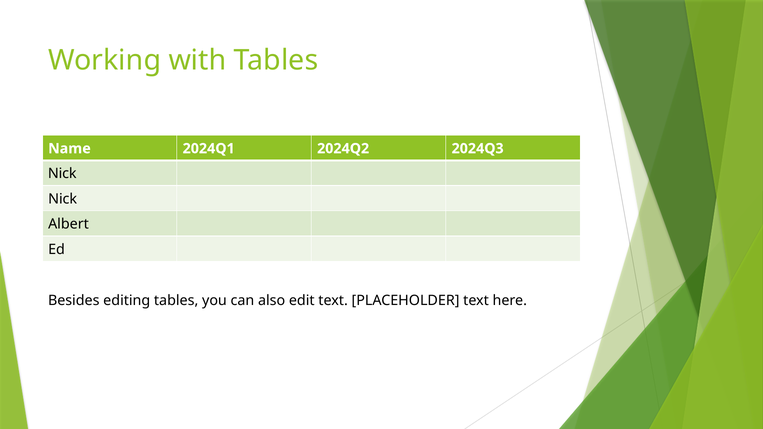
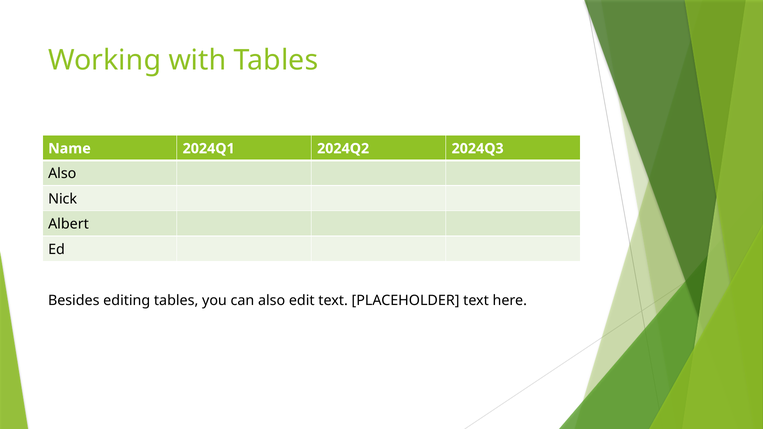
Nick at (62, 174): Nick -> Also
